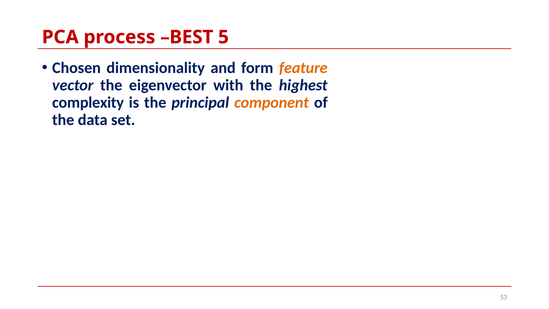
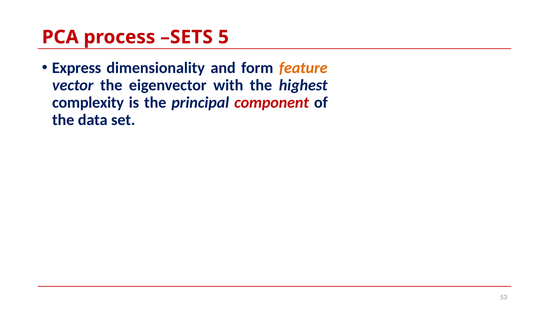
BEST: BEST -> SETS
Chosen: Chosen -> Express
component colour: orange -> red
